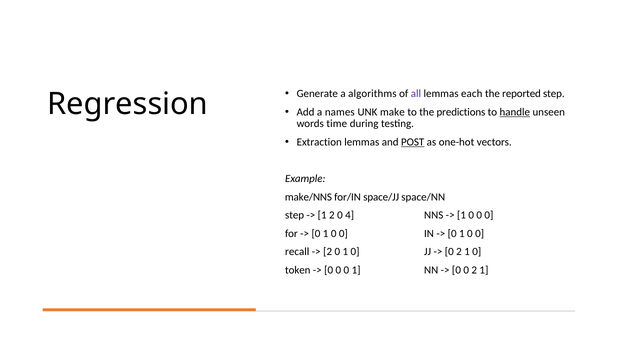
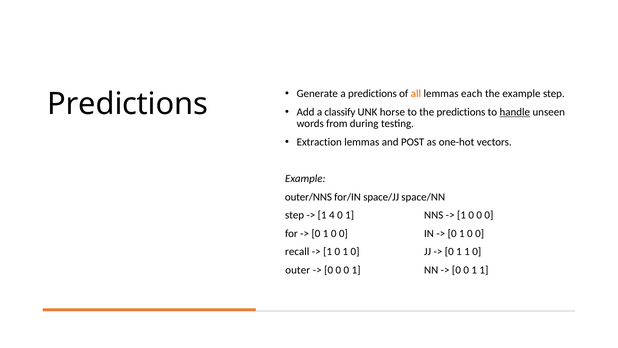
a algorithms: algorithms -> predictions
all colour: purple -> orange
the reported: reported -> example
Regression at (128, 104): Regression -> Predictions
names: names -> classify
make: make -> horse
time: time -> from
POST underline: present -> none
make/NNS: make/NNS -> outer/NNS
1 2: 2 -> 4
4 at (350, 215): 4 -> 1
2 at (328, 252): 2 -> 1
2 at (459, 252): 2 -> 1
token: token -> outer
2 at (474, 270): 2 -> 1
